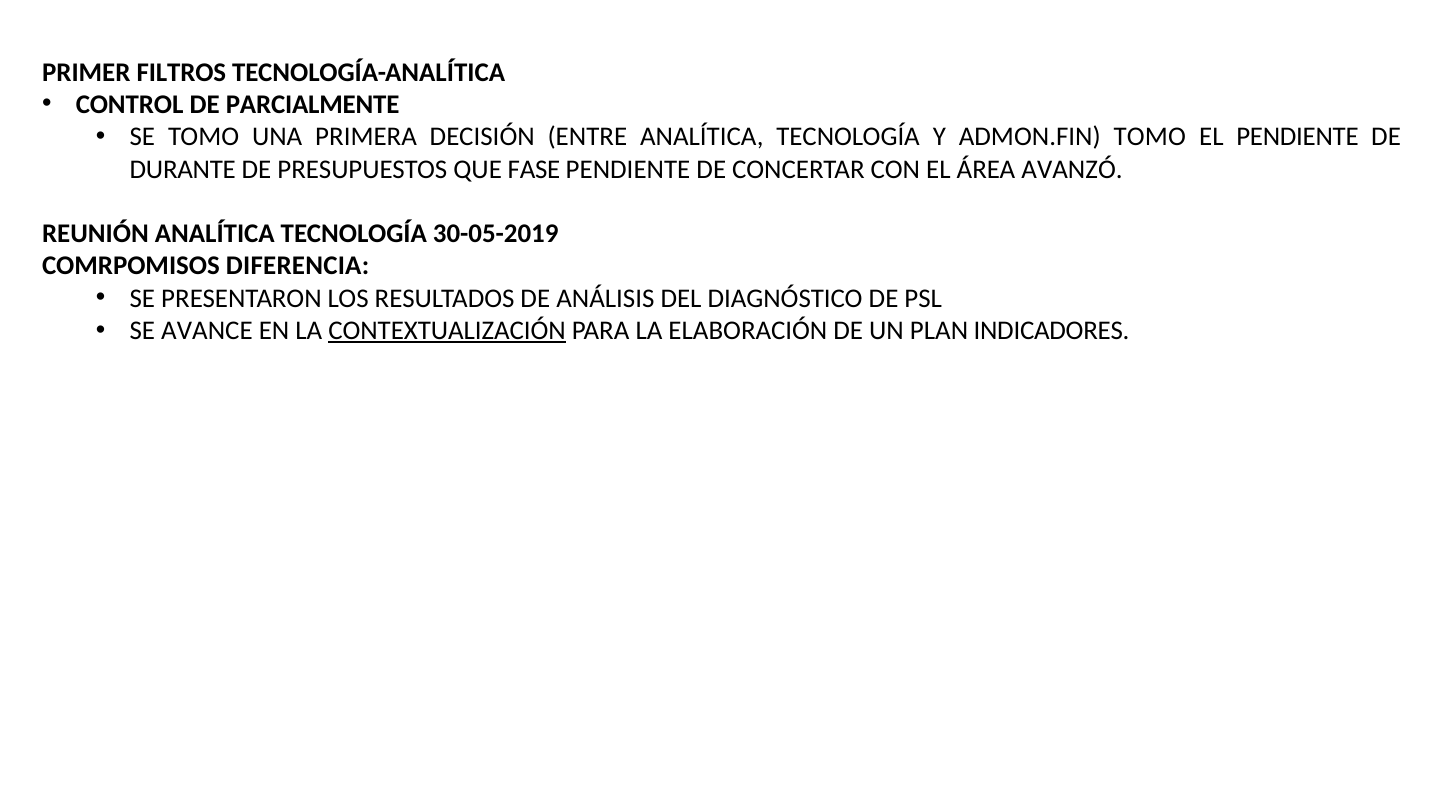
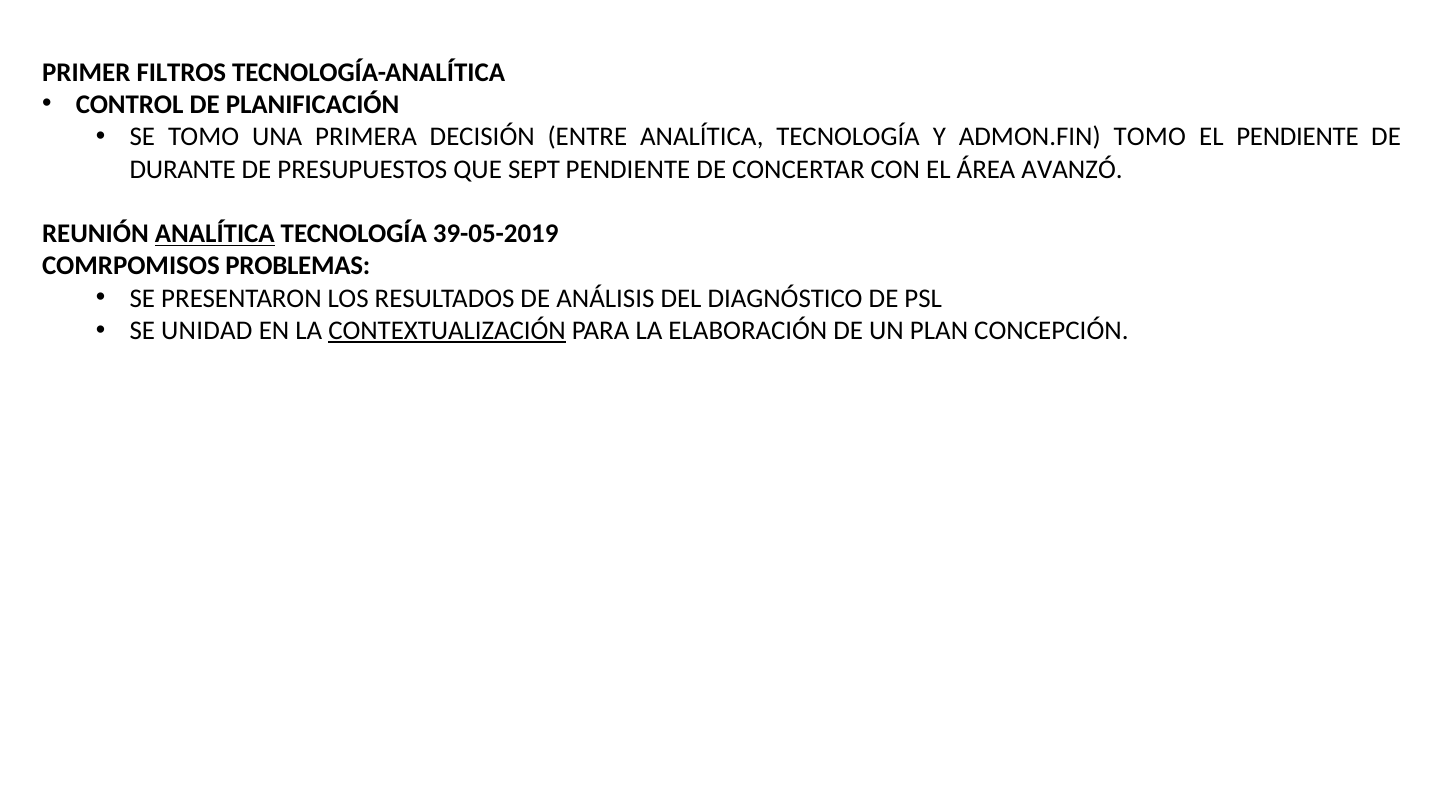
PARCIALMENTE: PARCIALMENTE -> PLANIFICACIÓN
FASE: FASE -> SEPT
ANALÍTICA at (215, 234) underline: none -> present
30-05-2019: 30-05-2019 -> 39-05-2019
DIFERENCIA: DIFERENCIA -> PROBLEMAS
AVANCE: AVANCE -> UNIDAD
INDICADORES: INDICADORES -> CONCEPCIÓN
